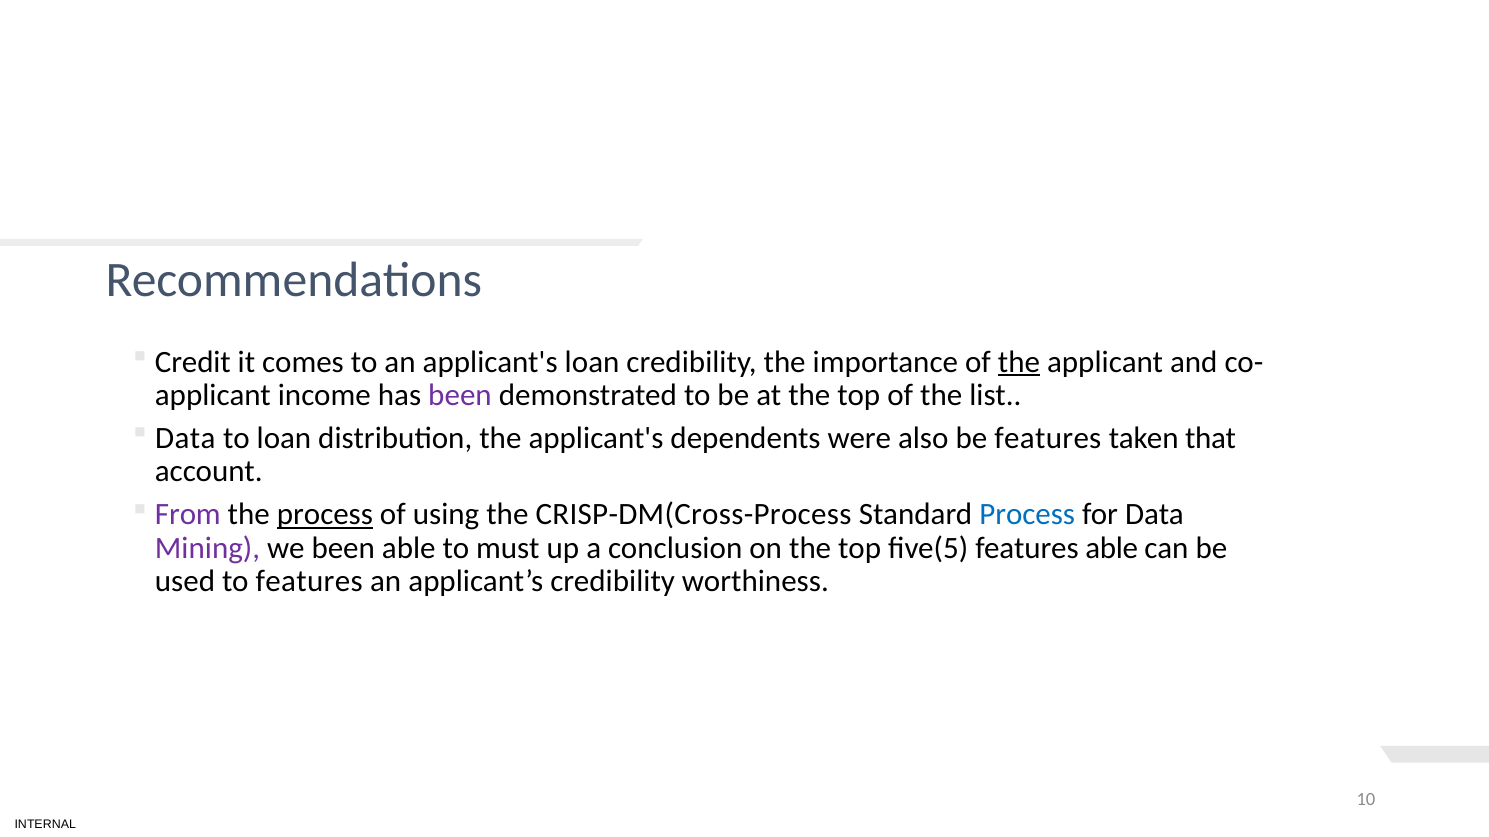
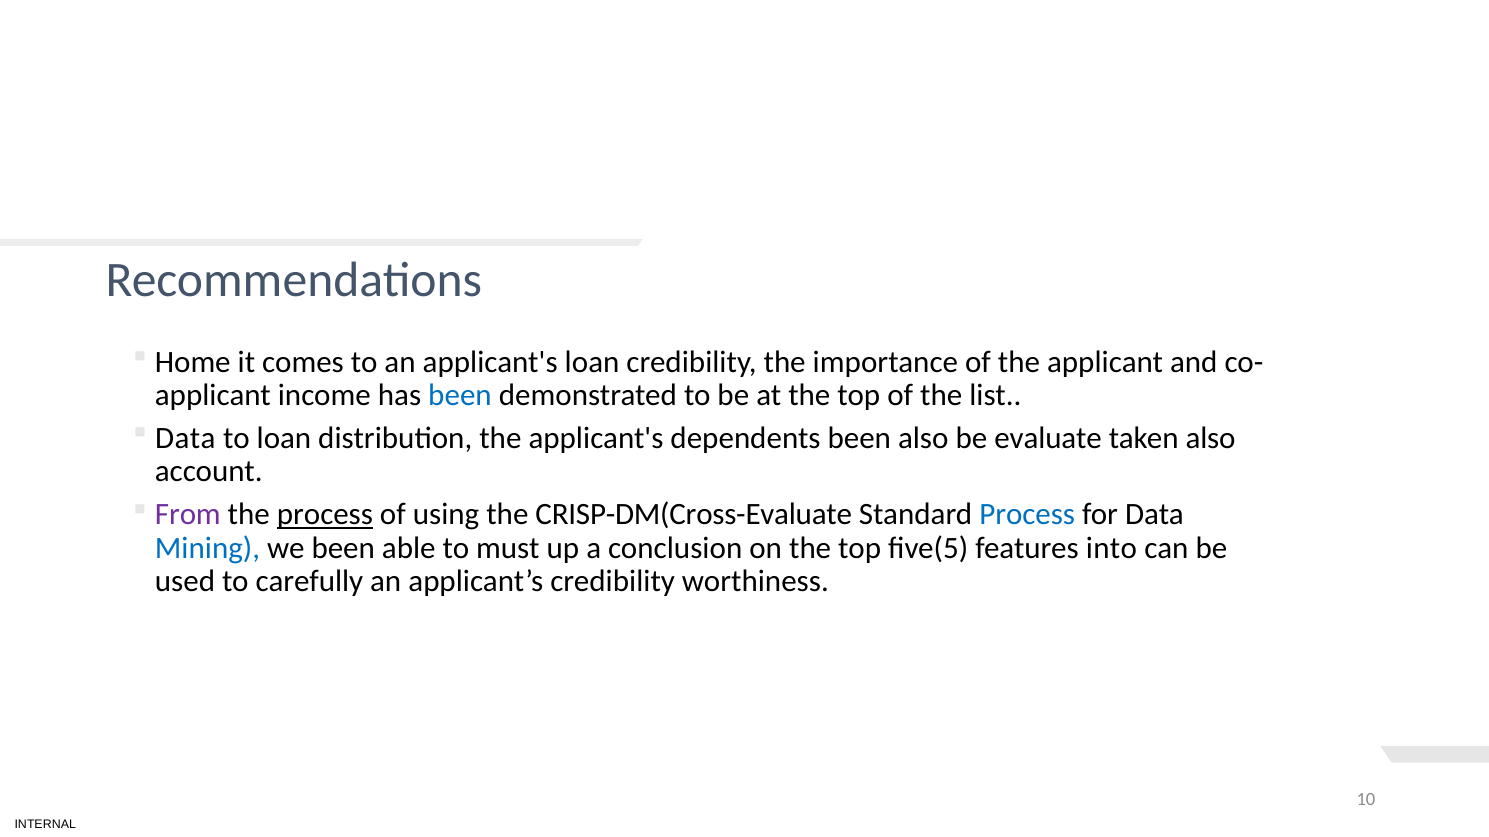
Credit: Credit -> Home
the at (1019, 362) underline: present -> none
been at (460, 396) colour: purple -> blue
dependents were: were -> been
be features: features -> evaluate
taken that: that -> also
CRISP-DM(Cross-Process: CRISP-DM(Cross-Process -> CRISP-DM(Cross-Evaluate
Mining colour: purple -> blue
features able: able -> into
to features: features -> carefully
